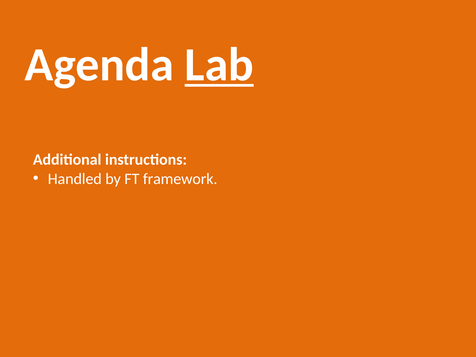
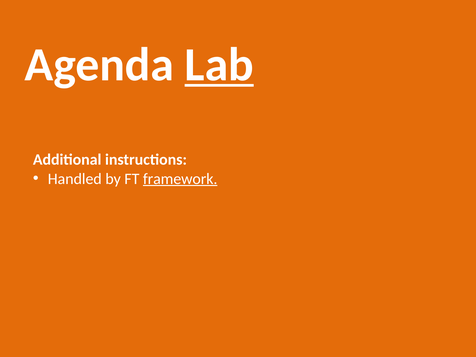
framework underline: none -> present
